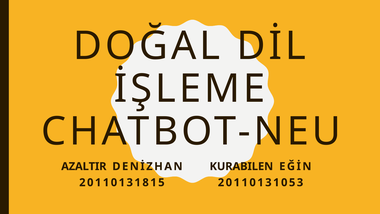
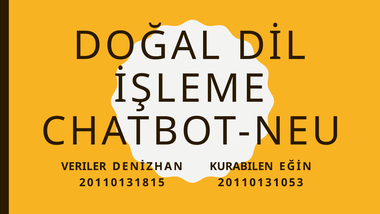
AZALTIR: AZALTIR -> VERILER
